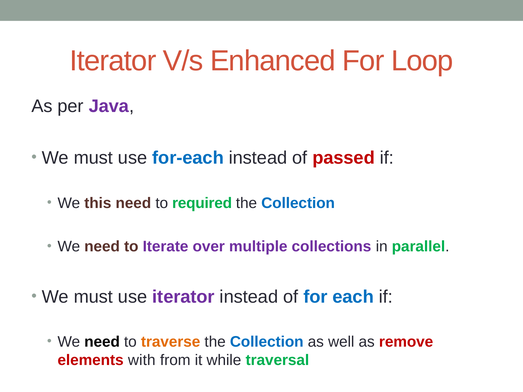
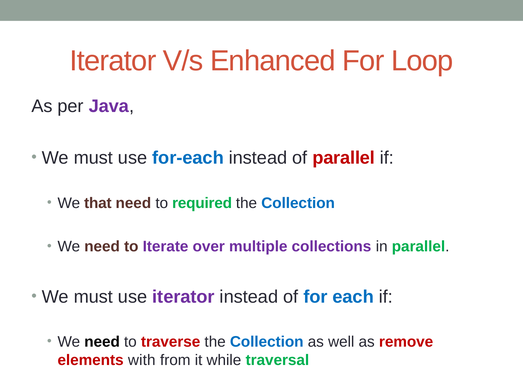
of passed: passed -> parallel
this: this -> that
traverse colour: orange -> red
